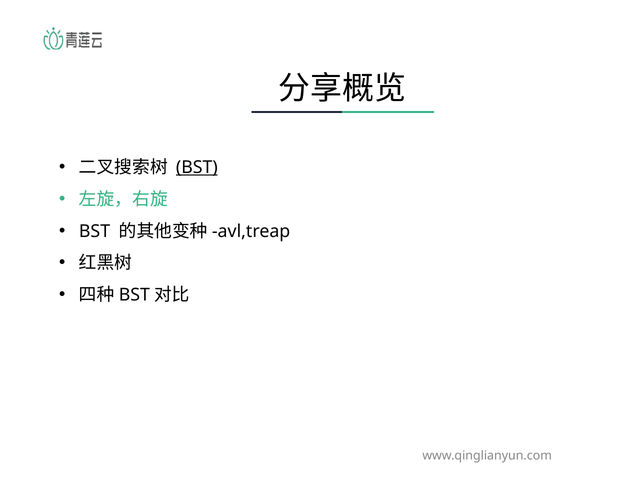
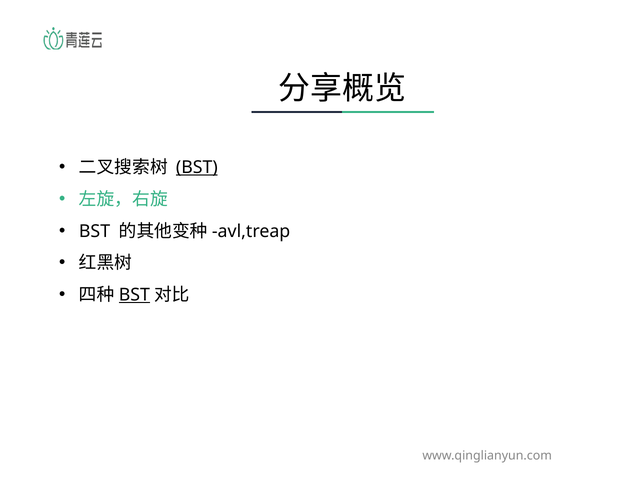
BST at (134, 295) underline: none -> present
